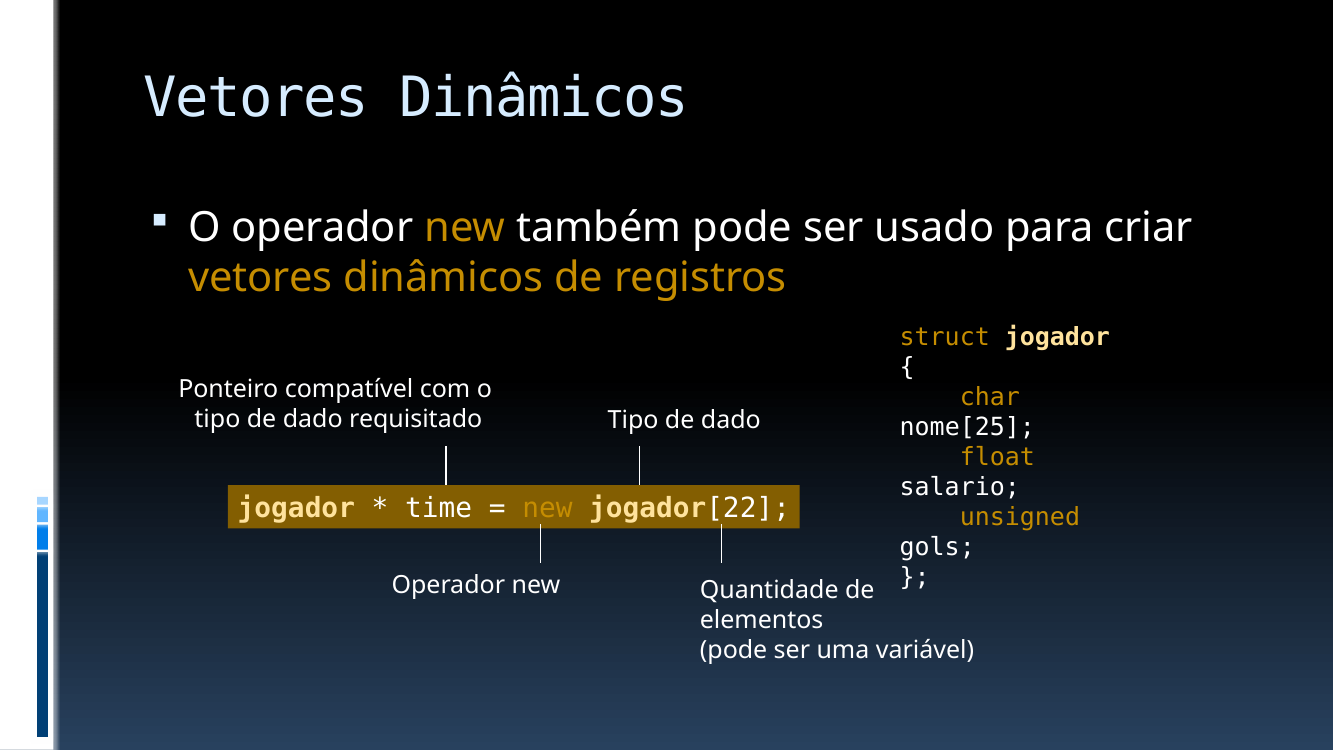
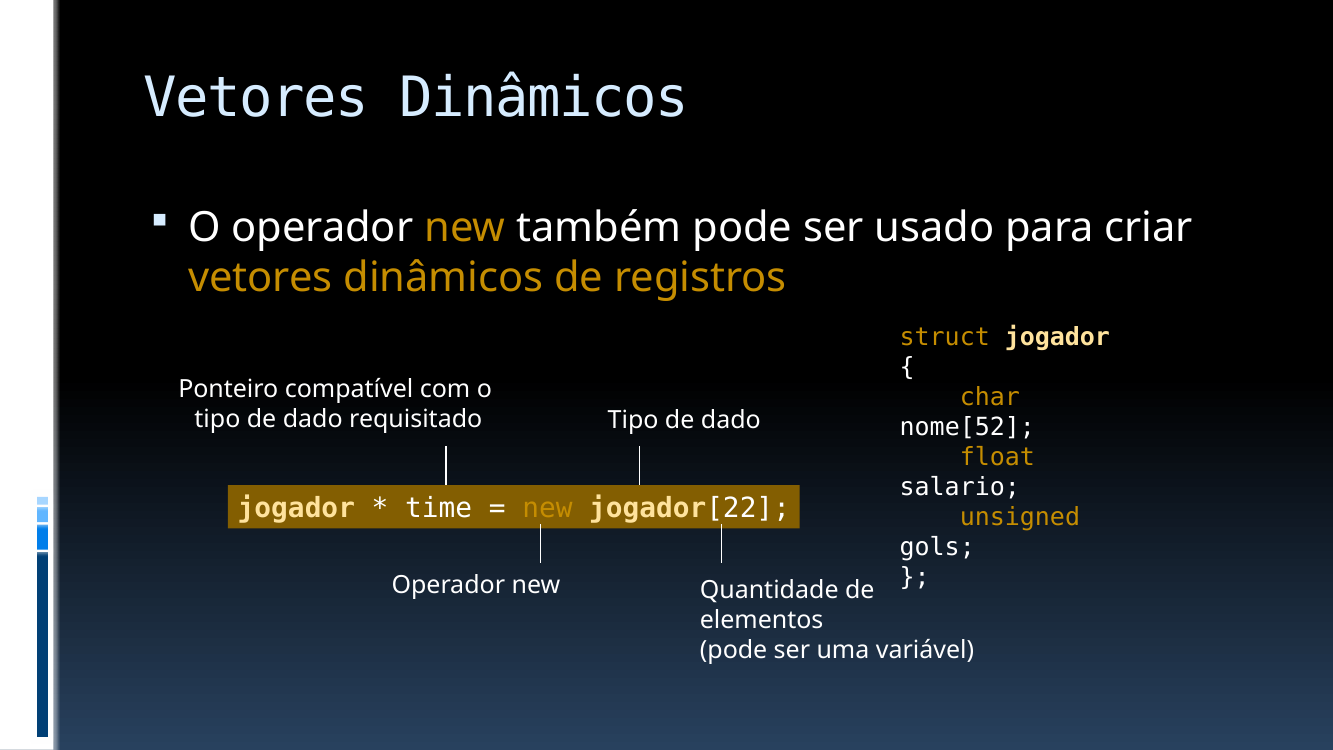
nome[25: nome[25 -> nome[52
